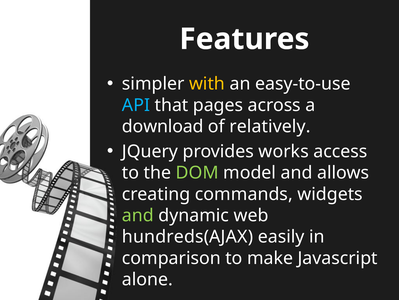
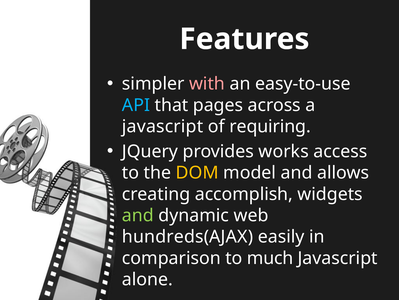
with colour: yellow -> pink
download at (163, 126): download -> javascript
relatively: relatively -> requiring
DOM colour: light green -> yellow
commands: commands -> accomplish
make: make -> much
